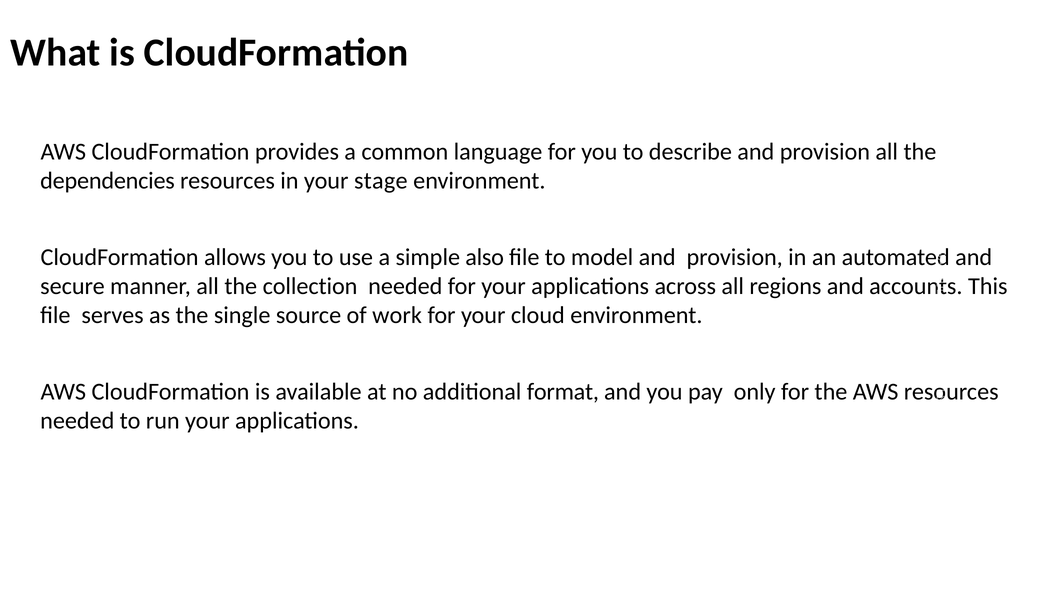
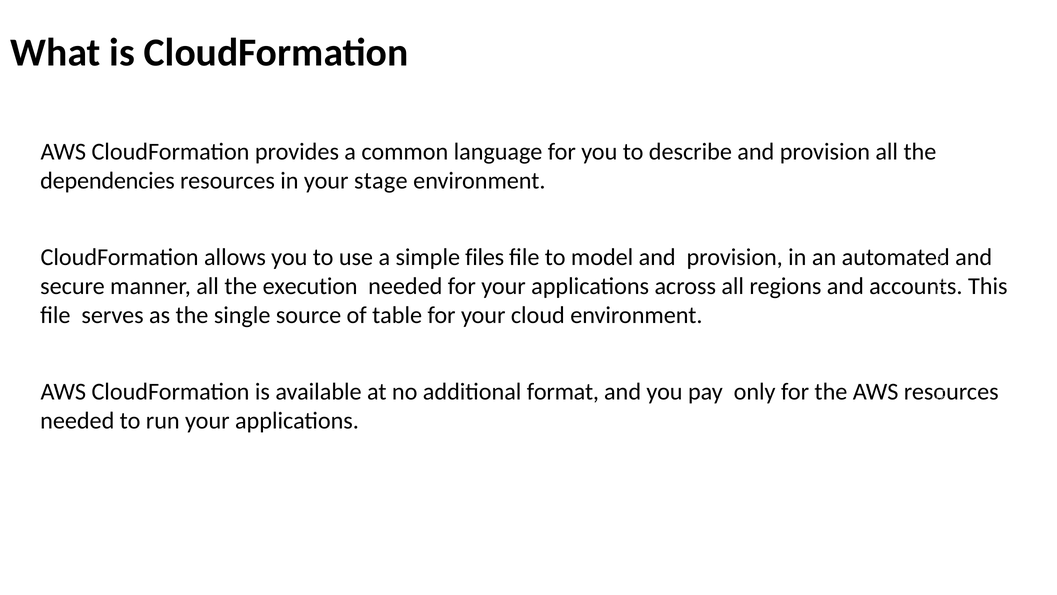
also: also -> files
collection: collection -> execution
work: work -> table
